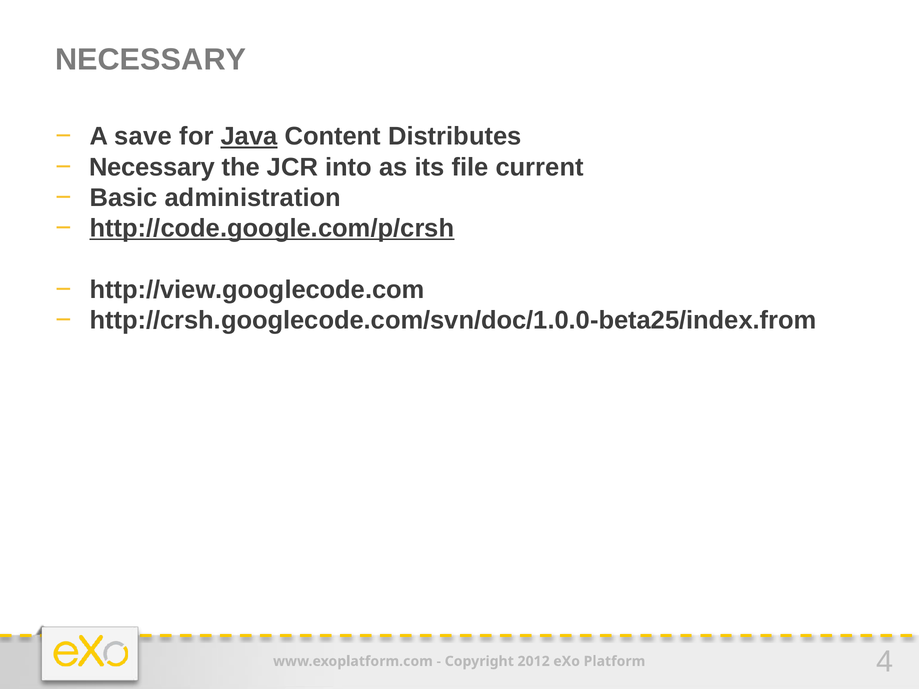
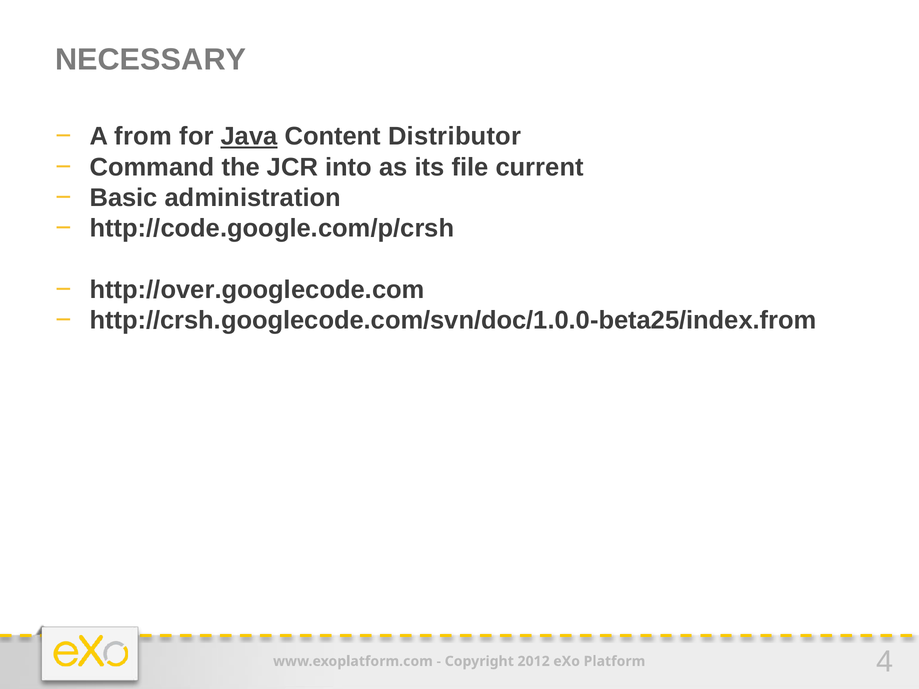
save: save -> from
Distributes: Distributes -> Distributor
Necessary at (152, 167): Necessary -> Command
http://code.google.com/p/crsh underline: present -> none
http://view.googlecode.com: http://view.googlecode.com -> http://over.googlecode.com
